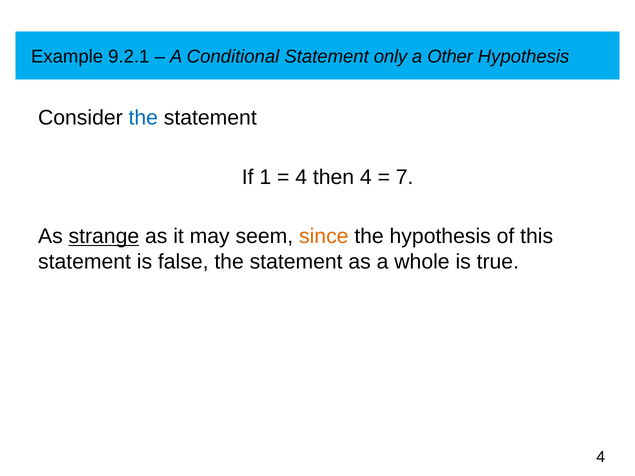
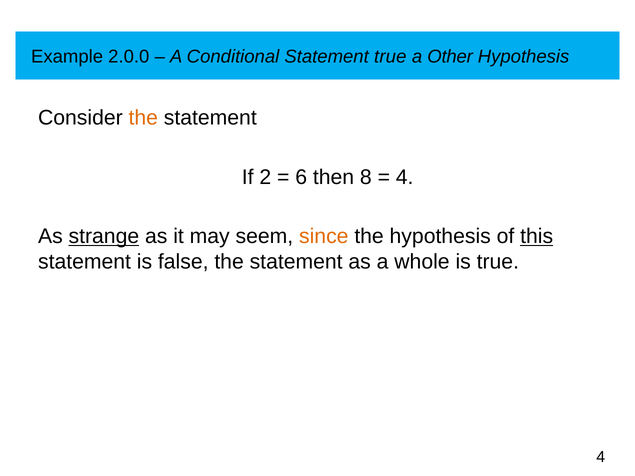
9.2.1: 9.2.1 -> 2.0.0
Statement only: only -> true
the at (143, 118) colour: blue -> orange
1: 1 -> 2
4 at (301, 177): 4 -> 6
then 4: 4 -> 8
7 at (405, 177): 7 -> 4
this underline: none -> present
